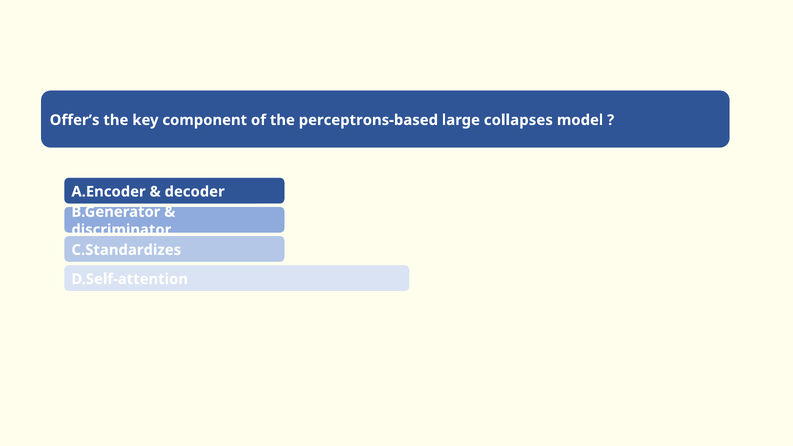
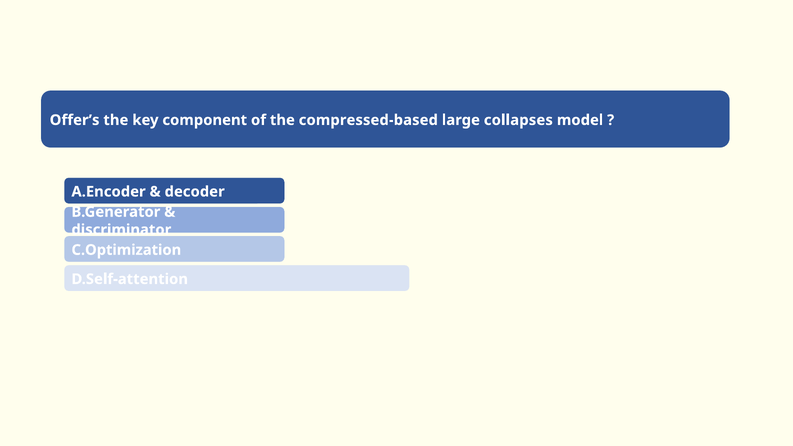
perceptrons-based: perceptrons-based -> compressed-based
C.Standardizes: C.Standardizes -> C.Optimization
